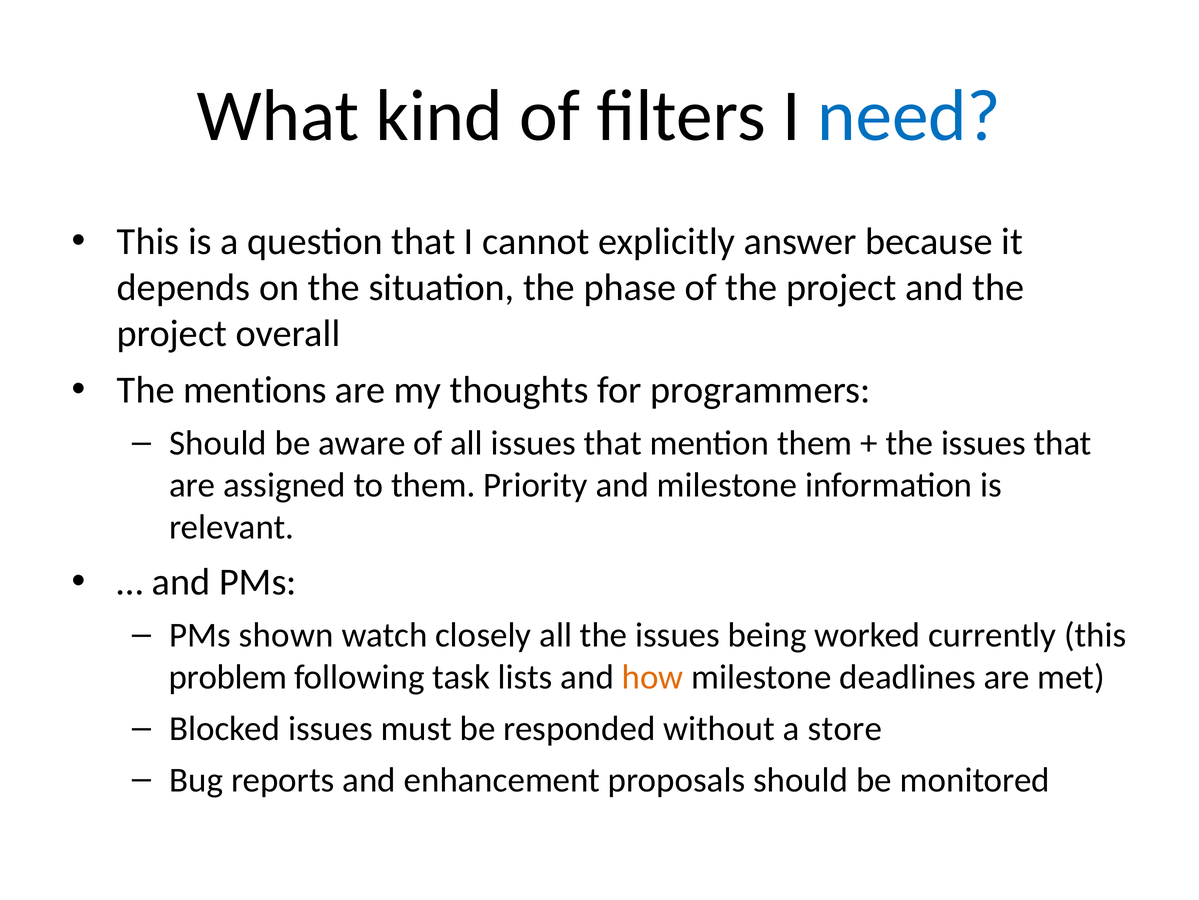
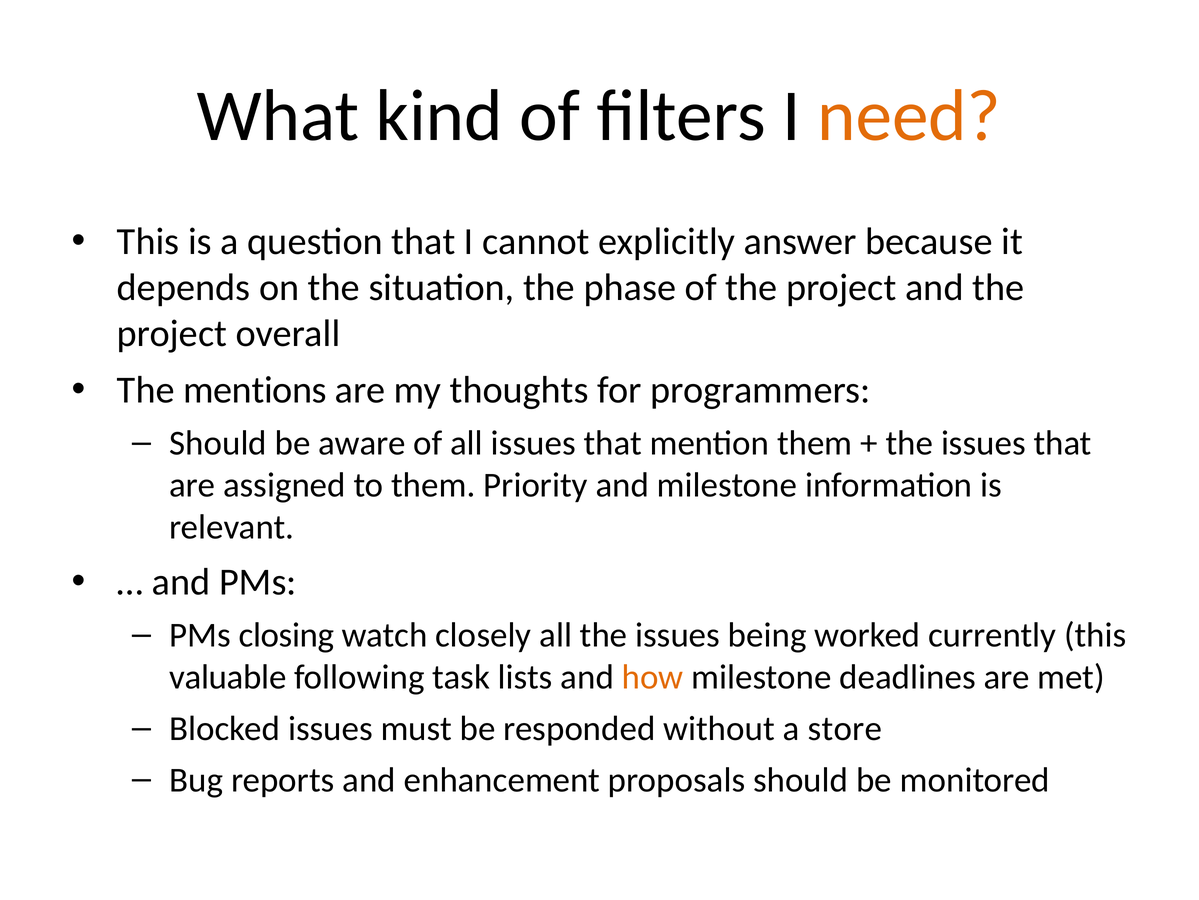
need colour: blue -> orange
shown: shown -> closing
problem: problem -> valuable
